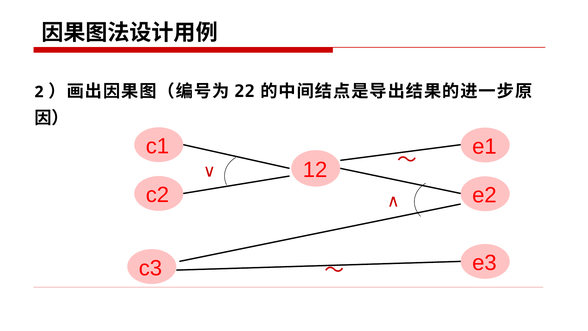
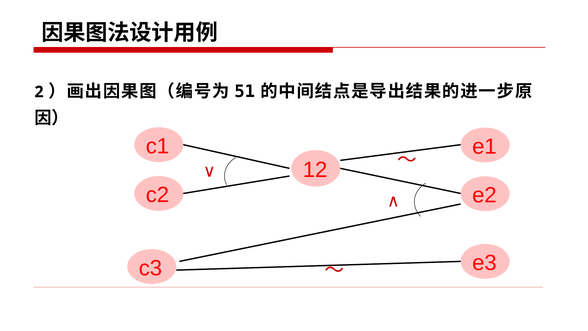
22: 22 -> 51
